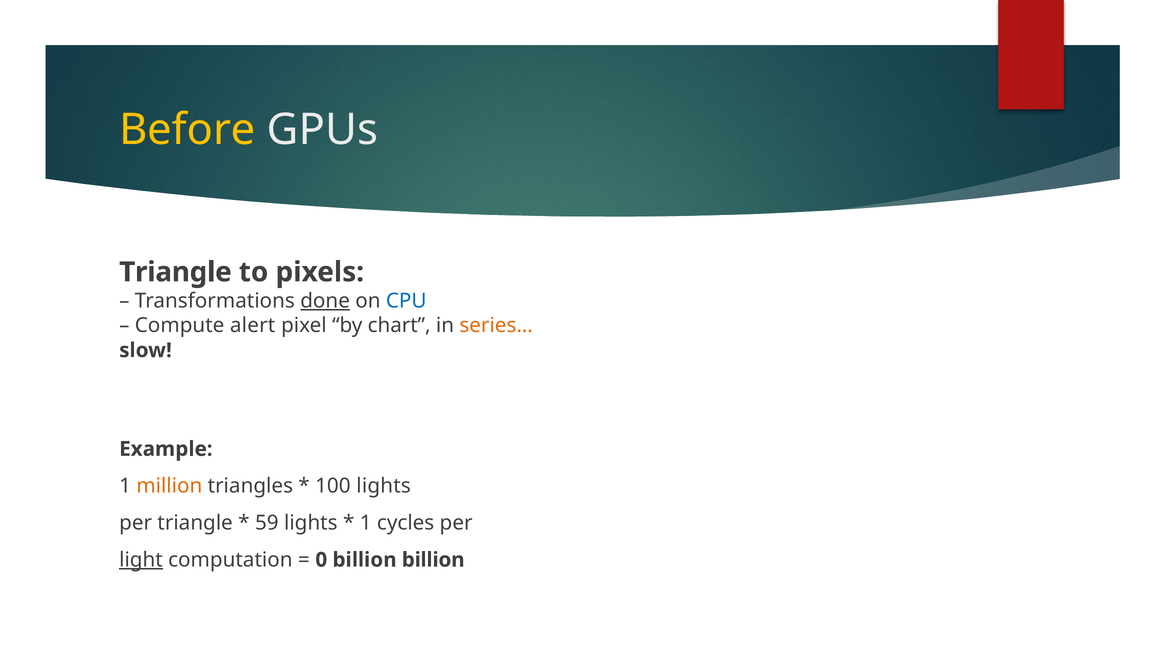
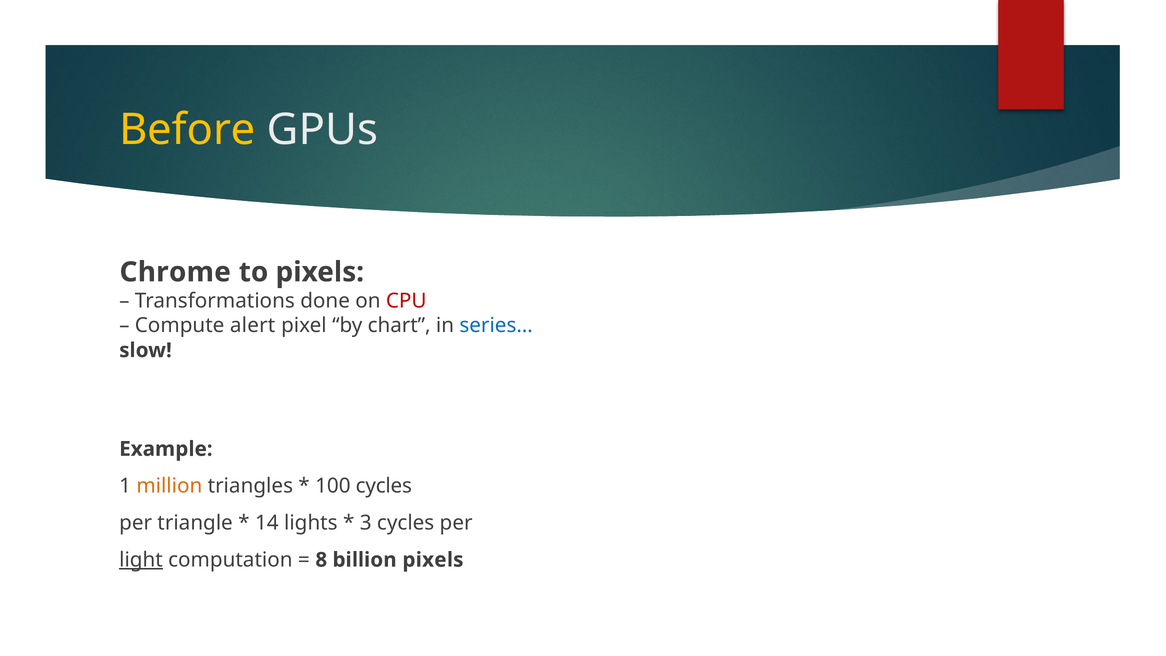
Triangle at (175, 272): Triangle -> Chrome
done underline: present -> none
CPU colour: blue -> red
series… colour: orange -> blue
100 lights: lights -> cycles
59: 59 -> 14
1 at (366, 523): 1 -> 3
0: 0 -> 8
billion billion: billion -> pixels
